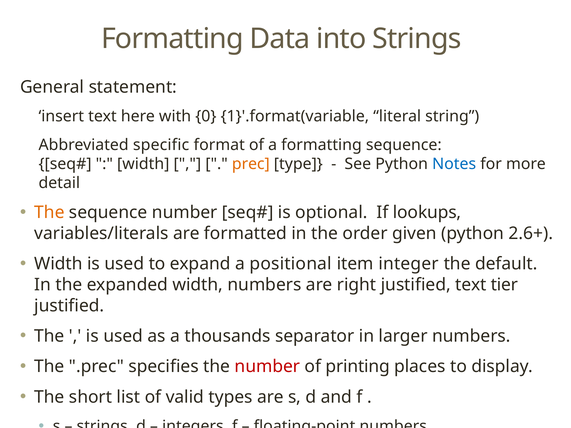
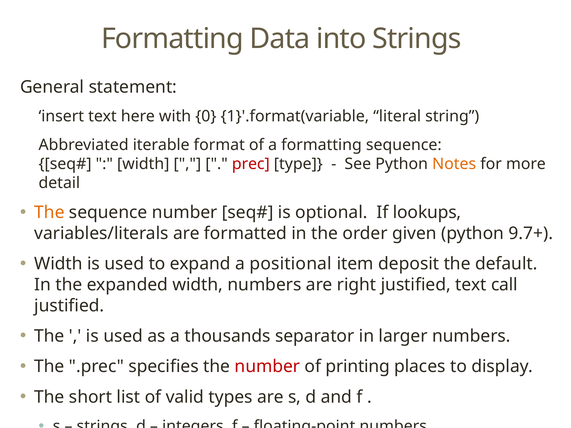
specific: specific -> iterable
prec colour: orange -> red
Notes colour: blue -> orange
2.6+: 2.6+ -> 9.7+
integer: integer -> deposit
tier: tier -> call
